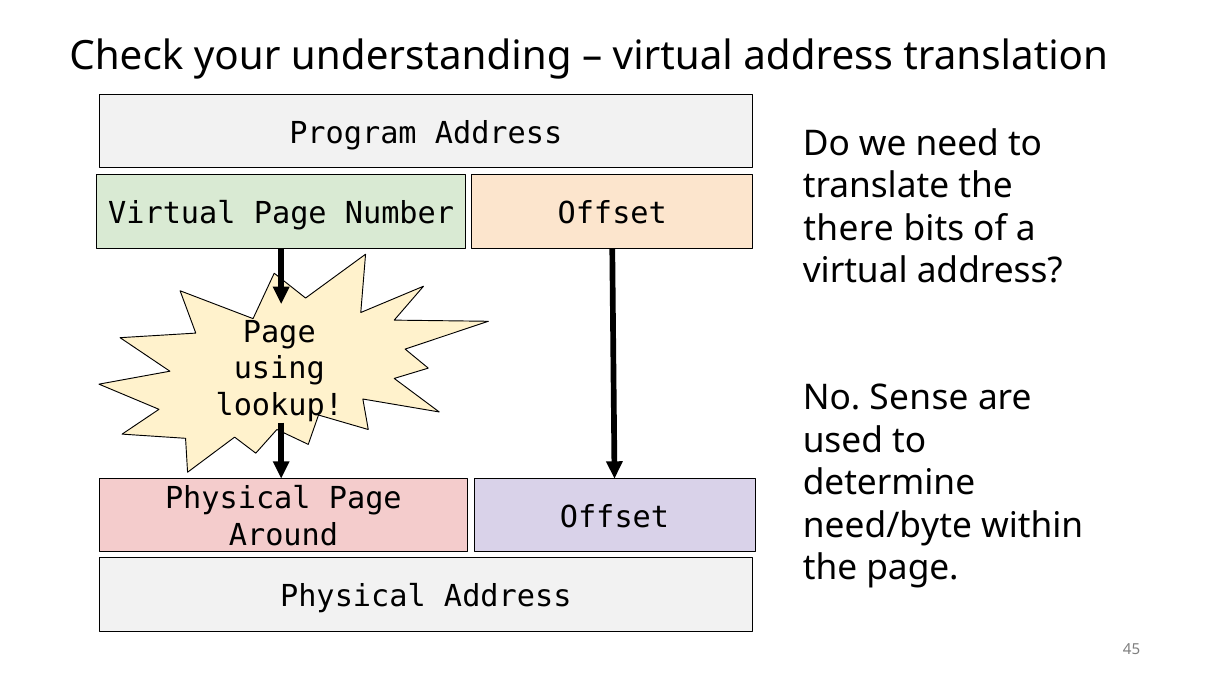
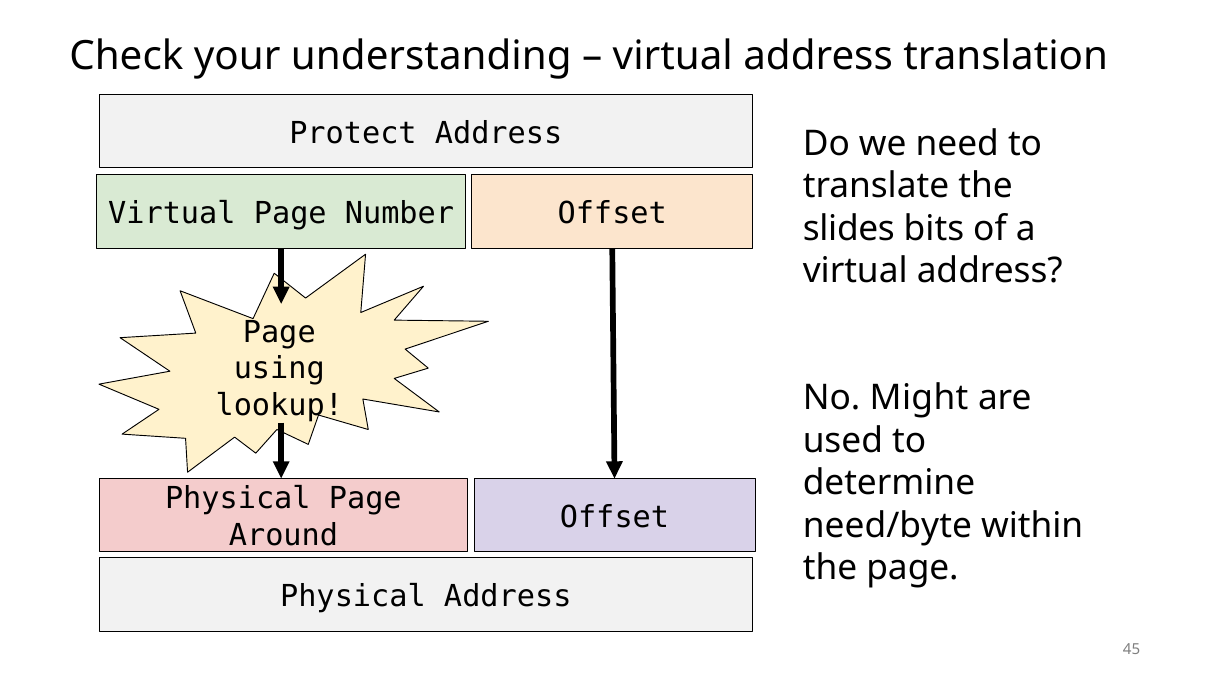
Program: Program -> Protect
there: there -> slides
Sense: Sense -> Might
